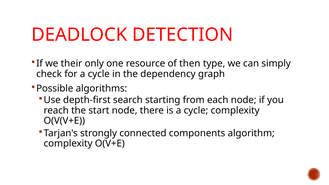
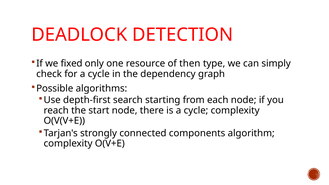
their: their -> fixed
